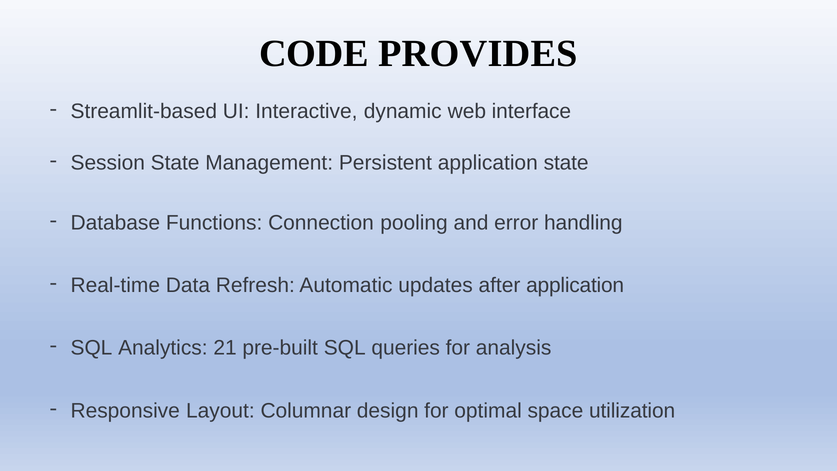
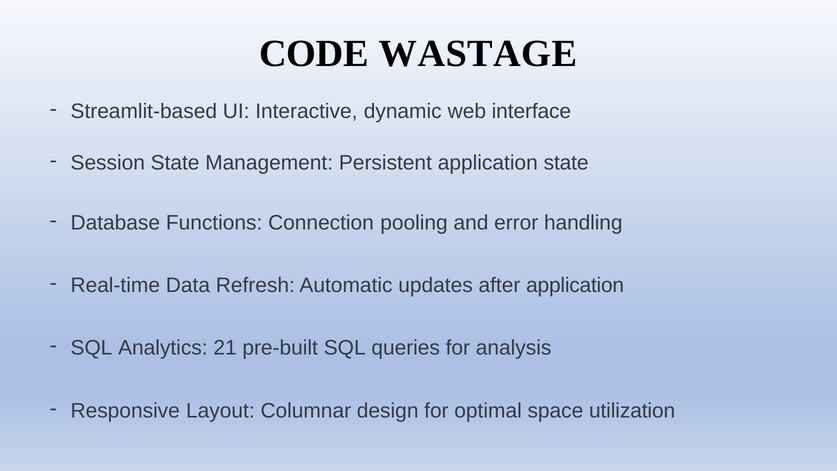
PROVIDES: PROVIDES -> WASTAGE
